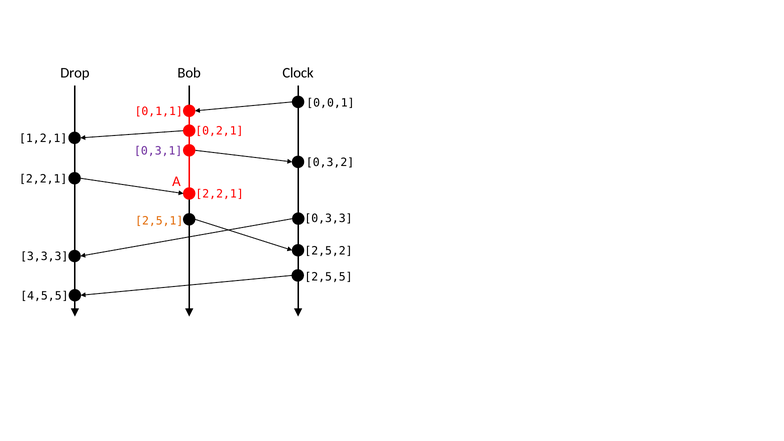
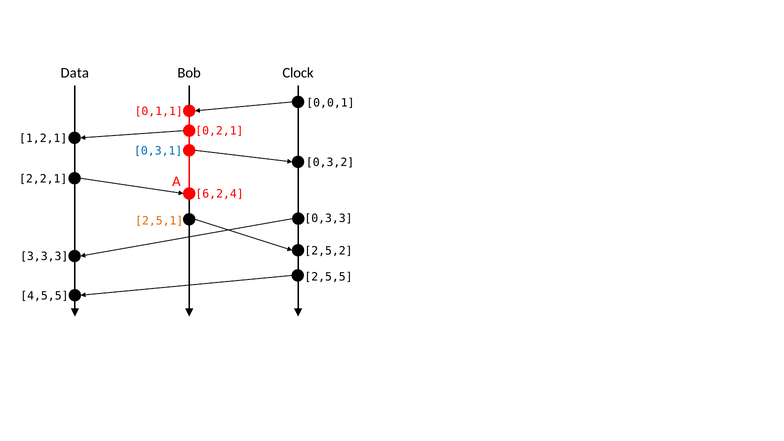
Drop: Drop -> Data
0,3,1 colour: purple -> blue
2,2,1 at (220, 194): 2,2,1 -> 6,2,4
